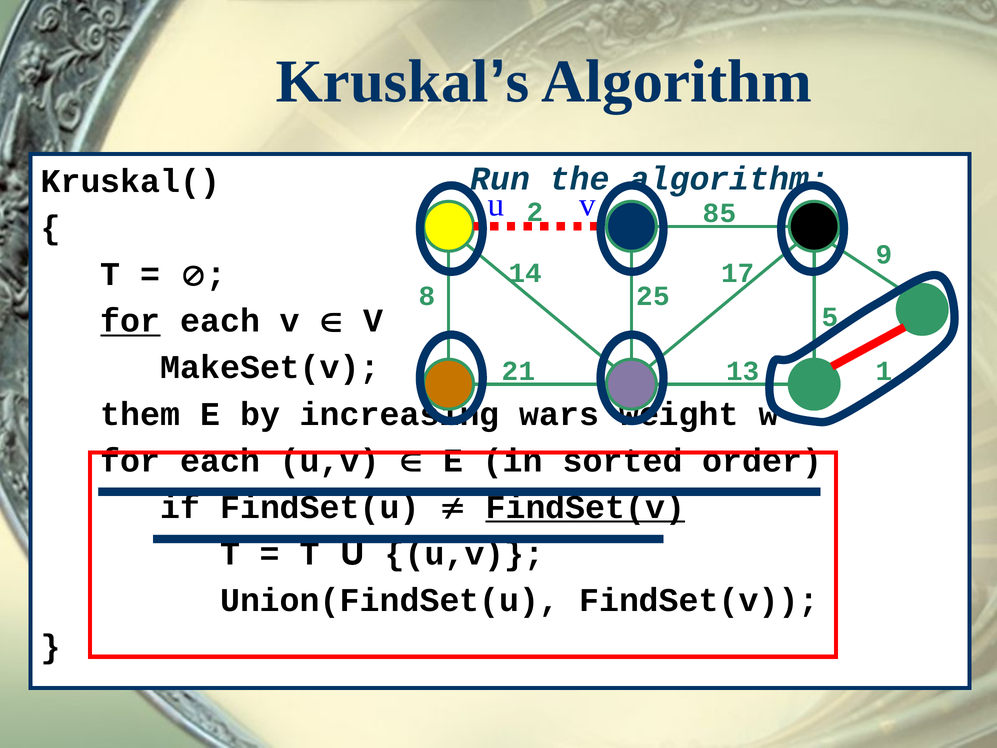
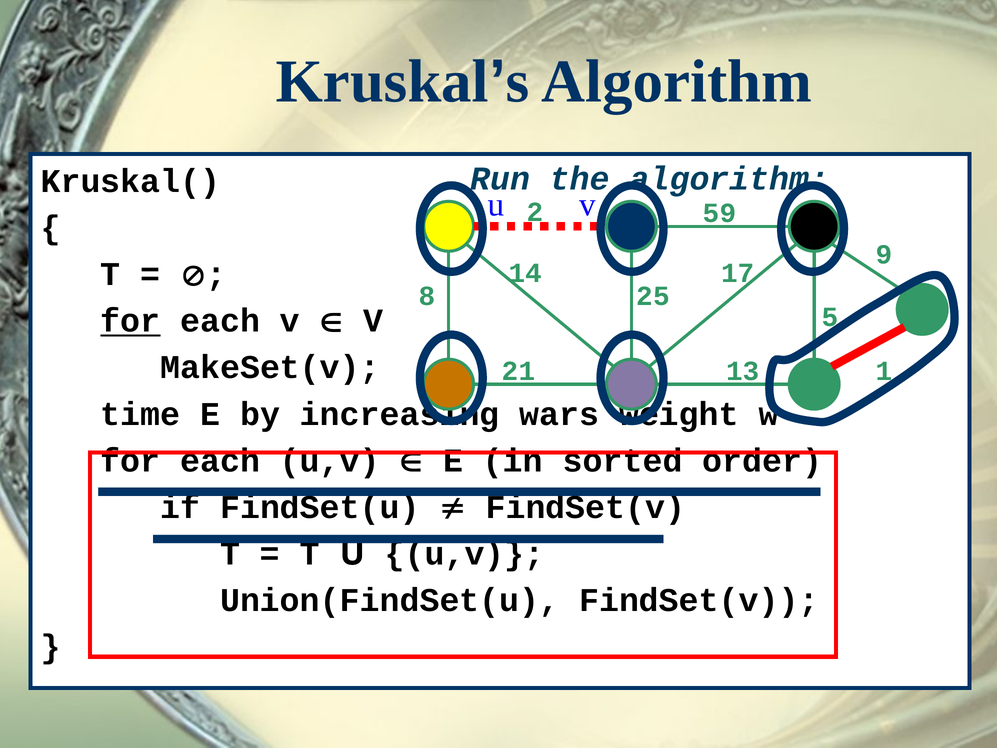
85: 85 -> 59
them: them -> time
FindSet(v at (585, 507) underline: present -> none
